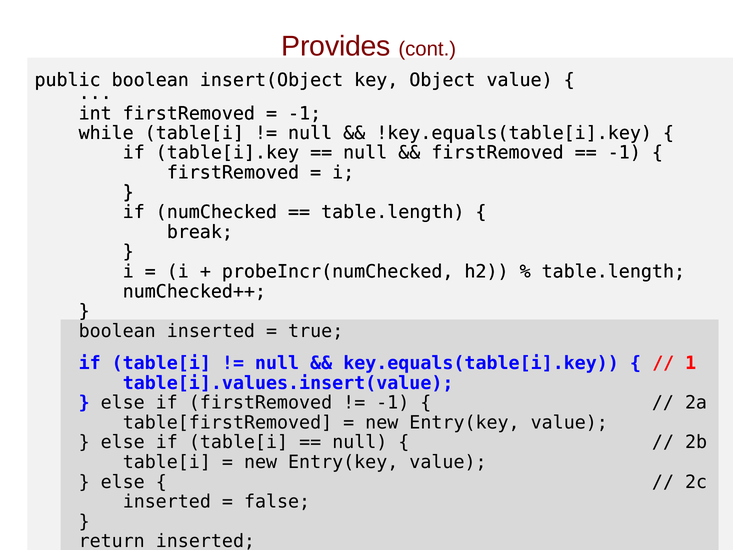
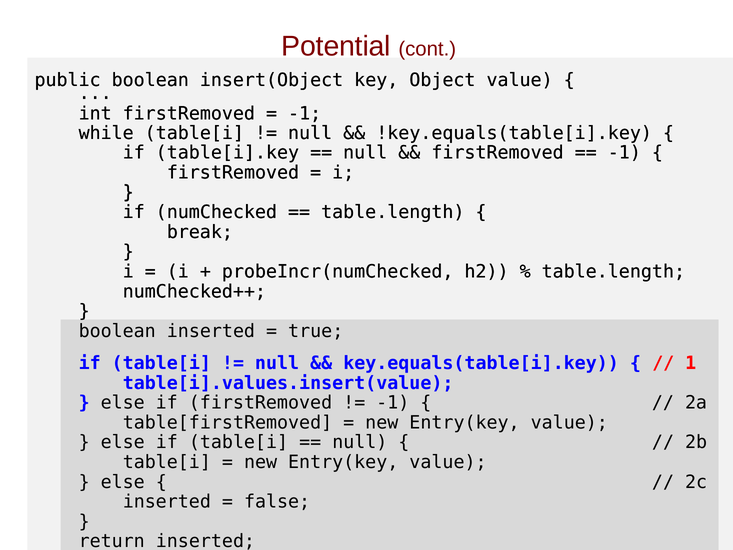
Provides: Provides -> Potential
